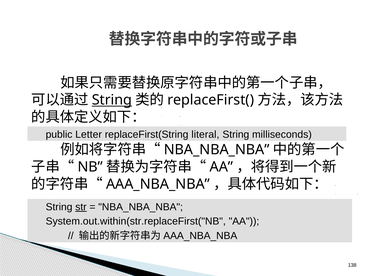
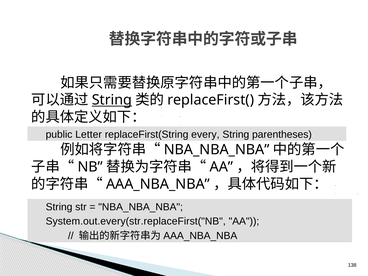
literal: literal -> every
milliseconds: milliseconds -> parentheses
str underline: present -> none
System.out.within(str.replaceFirst("NB: System.out.within(str.replaceFirst("NB -> System.out.every(str.replaceFirst("NB
